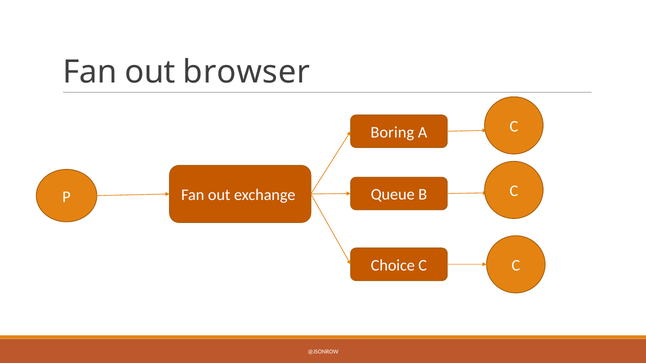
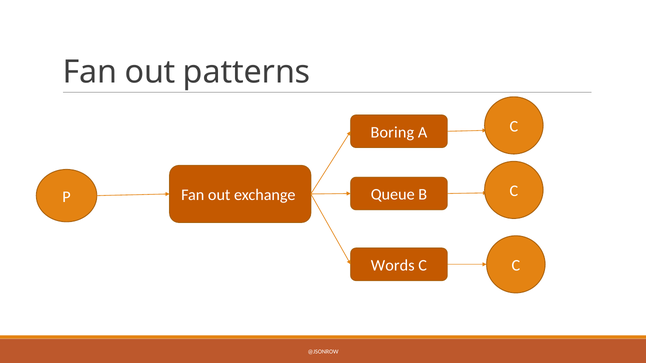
browser: browser -> patterns
Choice: Choice -> Words
